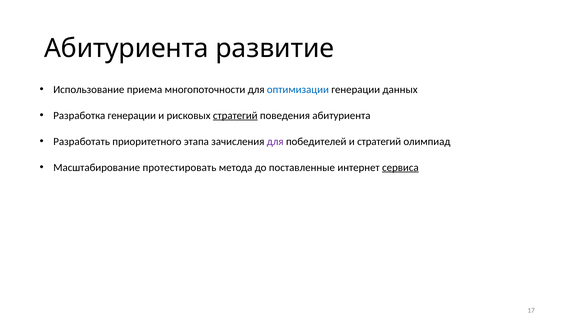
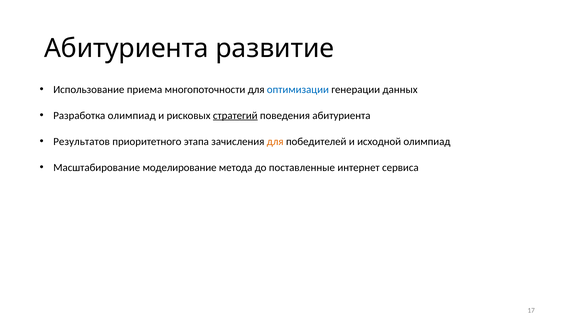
Разработка генерации: генерации -> олимпиад
Разработать: Разработать -> Результатов
для at (275, 142) colour: purple -> orange
и стратегий: стратегий -> исходной
протестировать: протестировать -> моделирование
сервиса underline: present -> none
